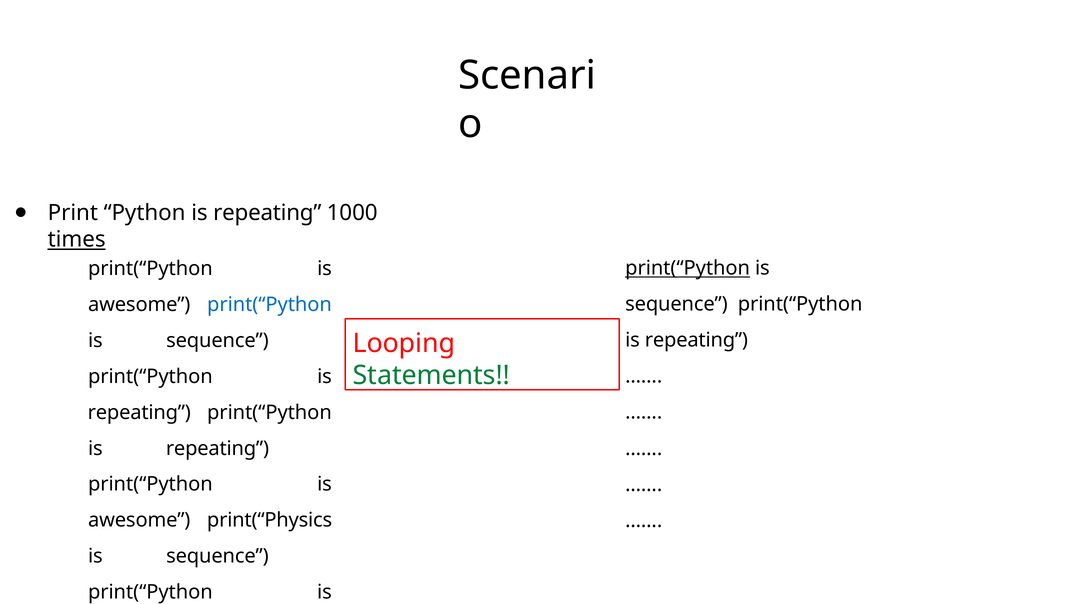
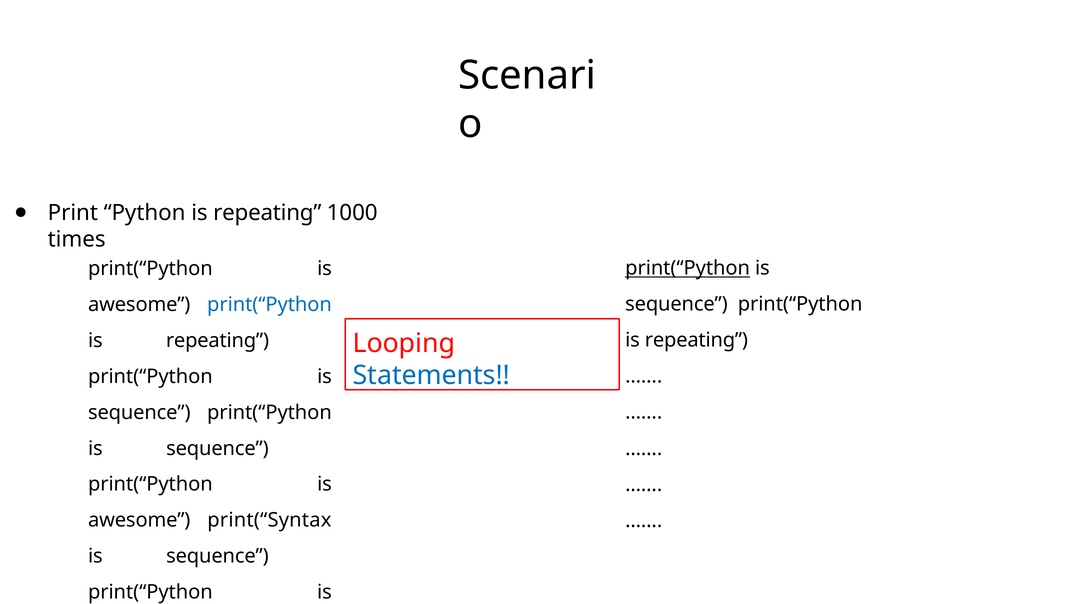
times underline: present -> none
sequence at (217, 340): sequence -> repeating
Statements colour: green -> blue
repeating at (139, 412): repeating -> sequence
repeating at (217, 448): repeating -> sequence
print(“Physics: print(“Physics -> print(“Syntax
